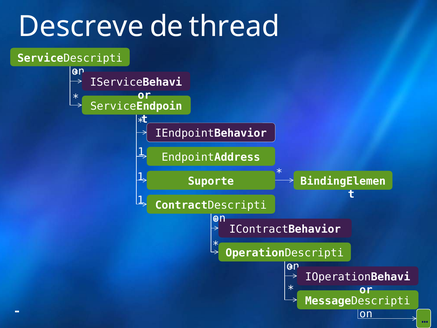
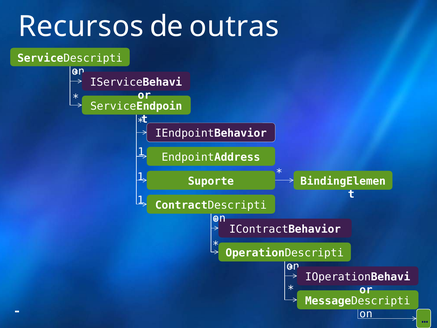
Descreve: Descreve -> Recursos
thread: thread -> outras
